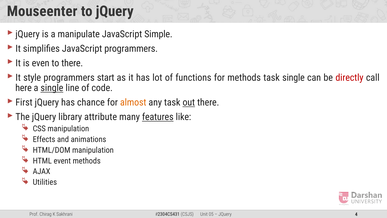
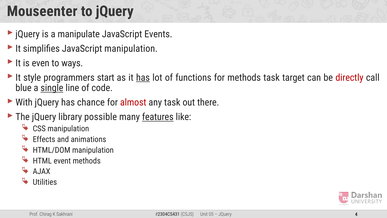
Simple: Simple -> Events
JavaScript programmers: programmers -> manipulation
to there: there -> ways
has at (143, 77) underline: none -> present
task single: single -> target
here: here -> blue
First: First -> With
almost colour: orange -> red
out underline: present -> none
attribute: attribute -> possible
